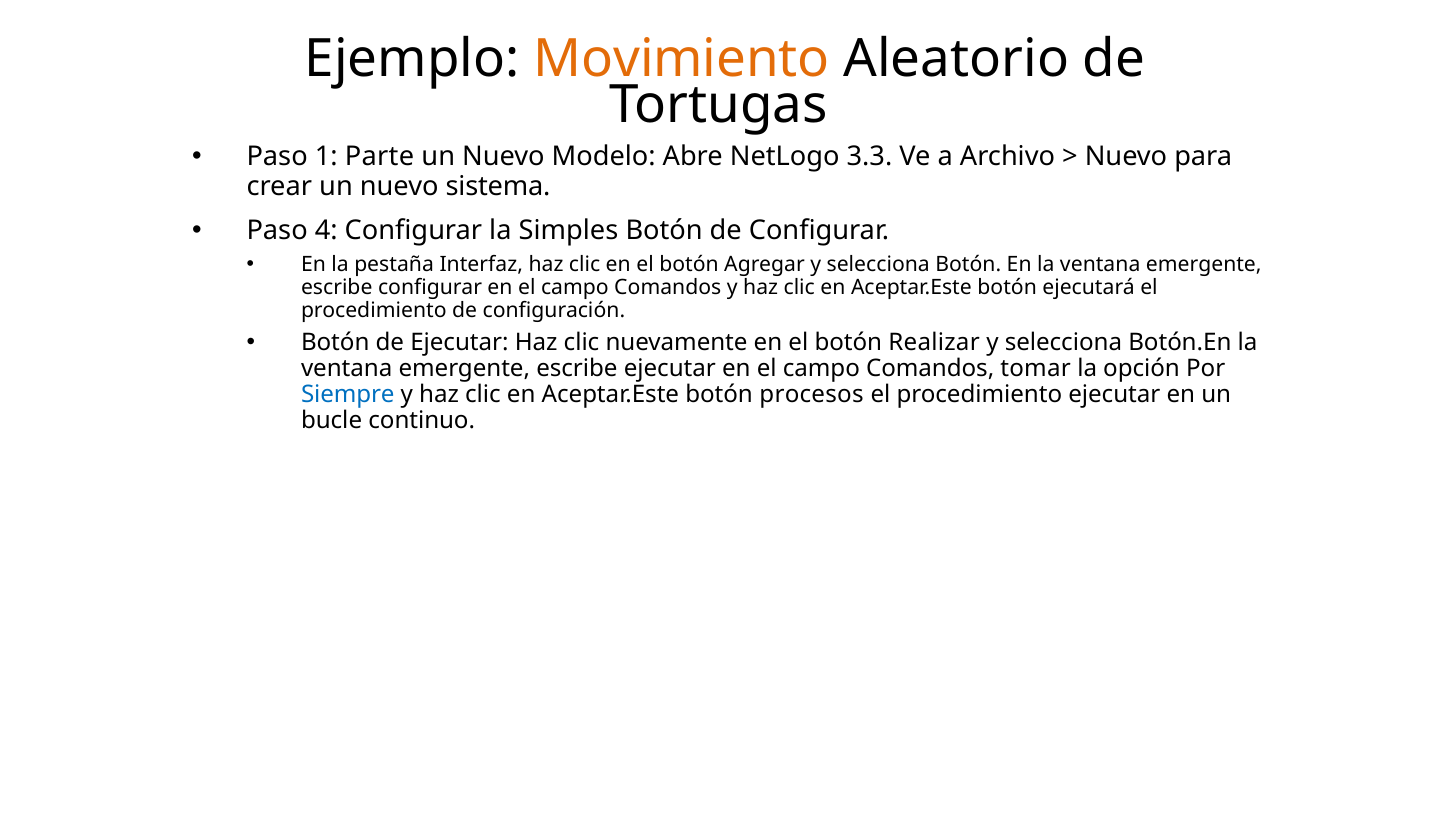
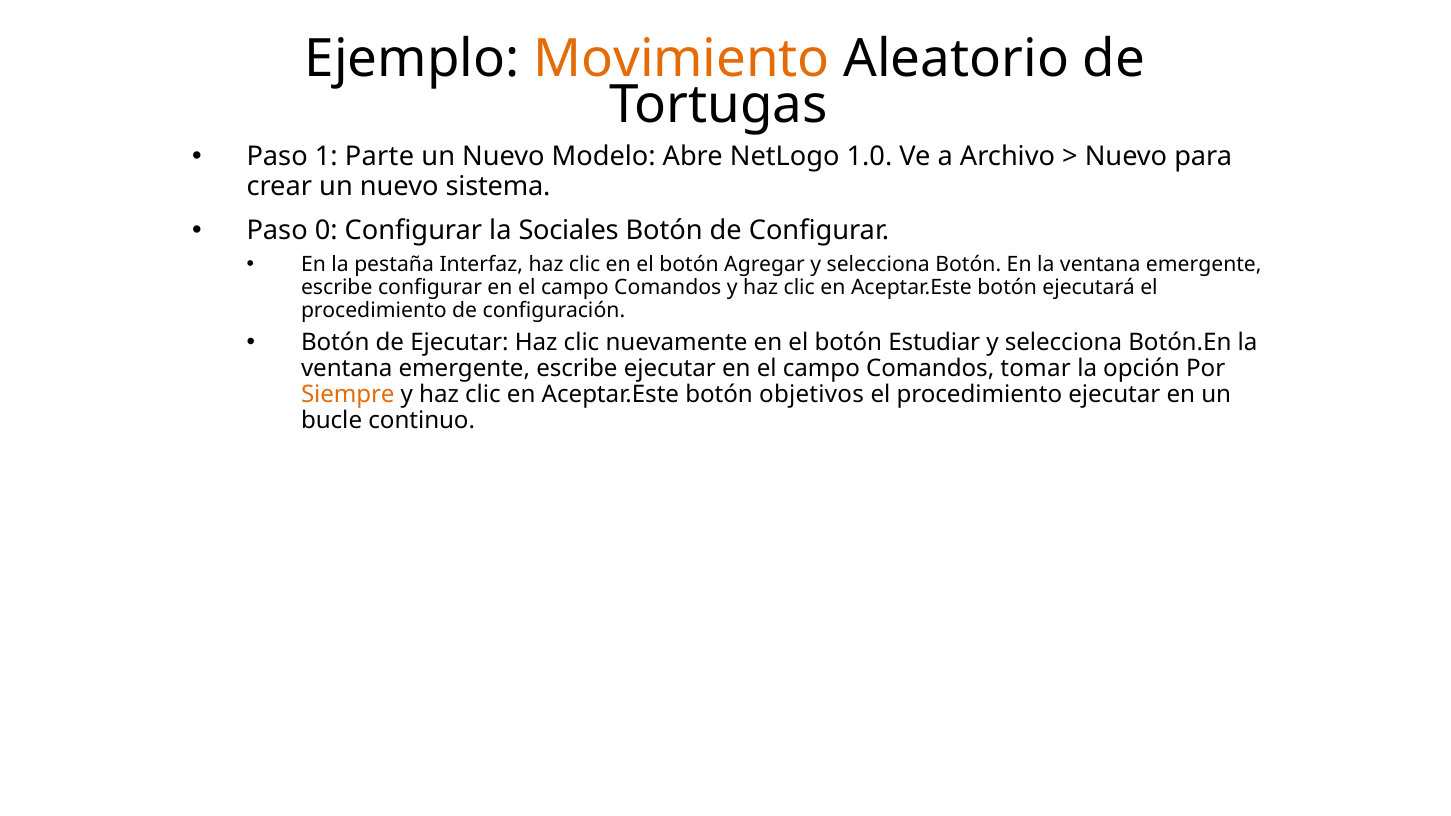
3.3: 3.3 -> 1.0
4: 4 -> 0
Simples: Simples -> Sociales
Realizar: Realizar -> Estudiar
Siempre colour: blue -> orange
procesos: procesos -> objetivos
